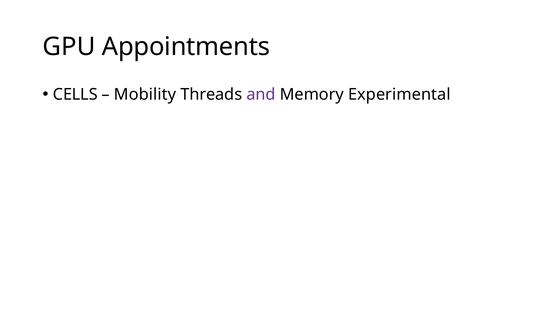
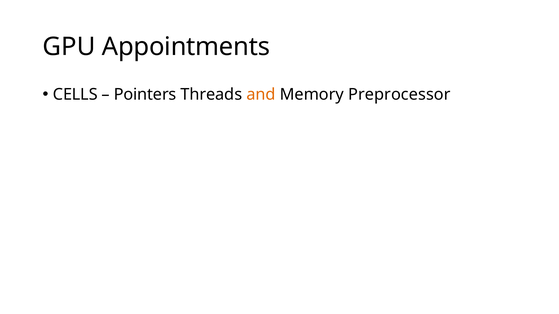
Mobility: Mobility -> Pointers
and colour: purple -> orange
Experimental: Experimental -> Preprocessor
